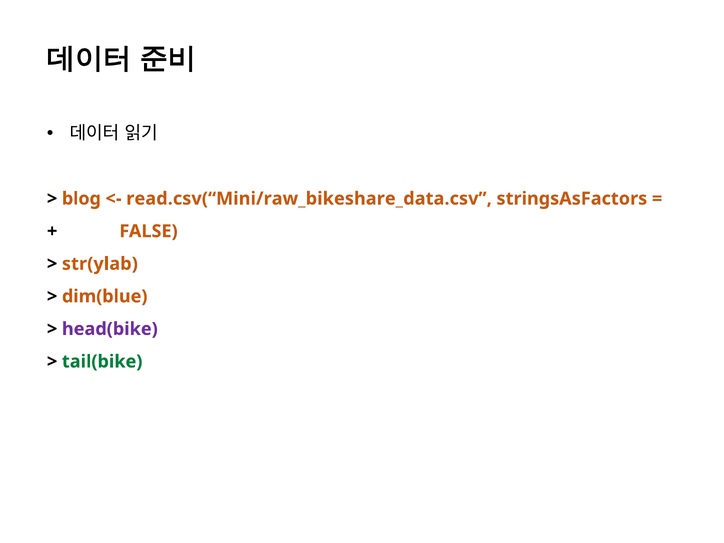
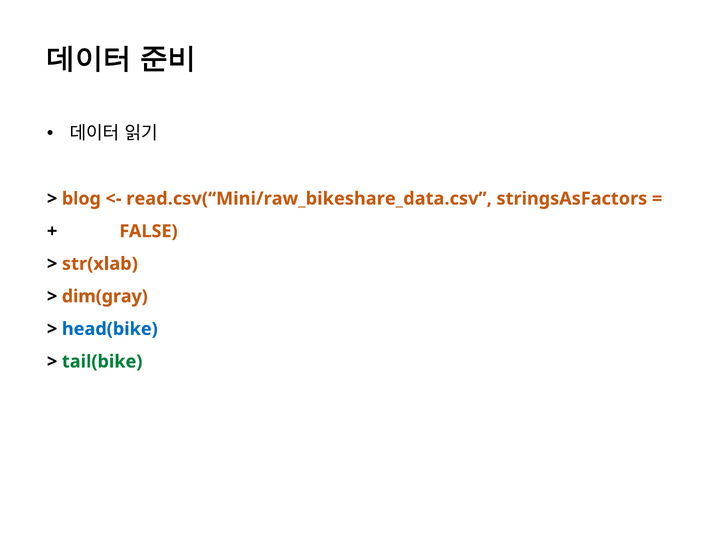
str(ylab: str(ylab -> str(xlab
dim(blue: dim(blue -> dim(gray
head(bike colour: purple -> blue
